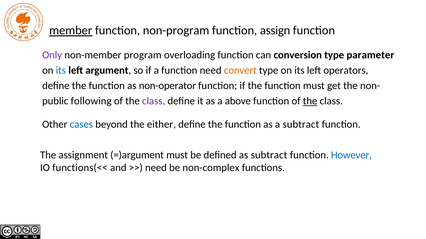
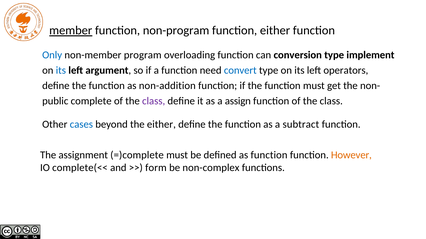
function assign: assign -> either
Only colour: purple -> blue
parameter: parameter -> implement
convert colour: orange -> blue
non-operator: non-operator -> non-addition
following: following -> complete
above: above -> assign
the at (310, 101) underline: present -> none
=)argument: =)argument -> =)complete
as subtract: subtract -> function
However colour: blue -> orange
functions(<<: functions(<< -> complete(<<
need at (156, 168): need -> form
